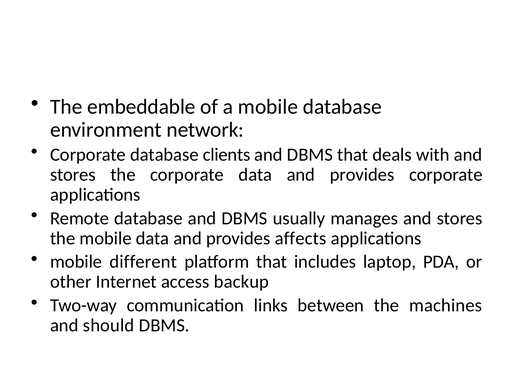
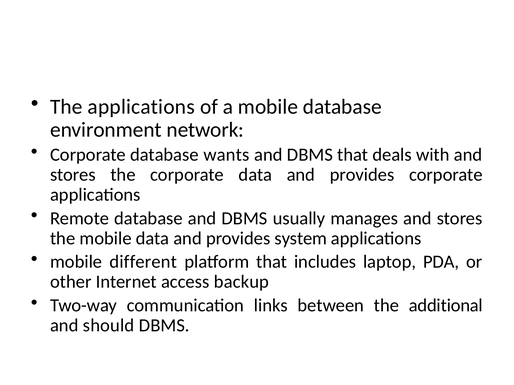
The embeddable: embeddable -> applications
clients: clients -> wants
affects: affects -> system
machines: machines -> additional
